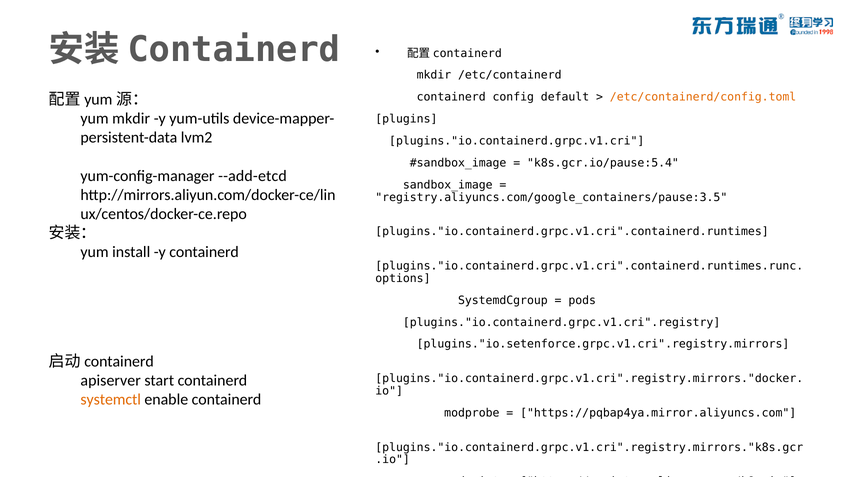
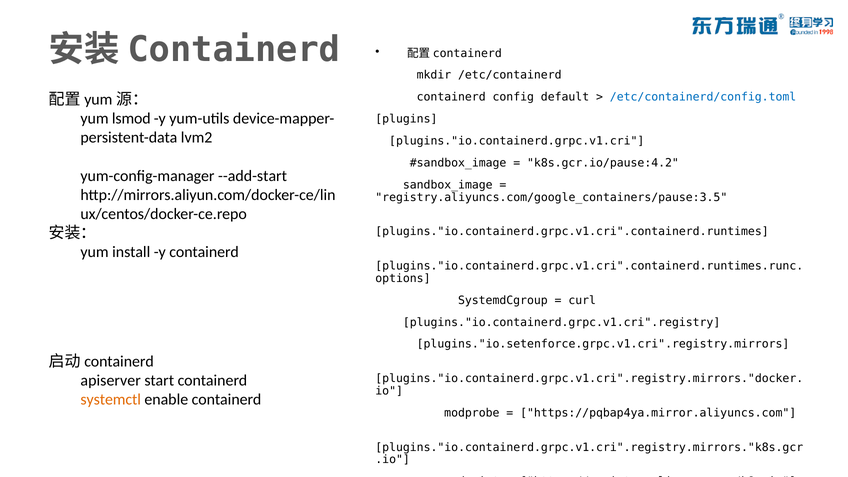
/etc/containerd/config.toml colour: orange -> blue
yum mkdir: mkdir -> lsmod
k8s.gcr.io/pause:5.4: k8s.gcr.io/pause:5.4 -> k8s.gcr.io/pause:4.2
--add-etcd: --add-etcd -> --add-start
pods: pods -> curl
